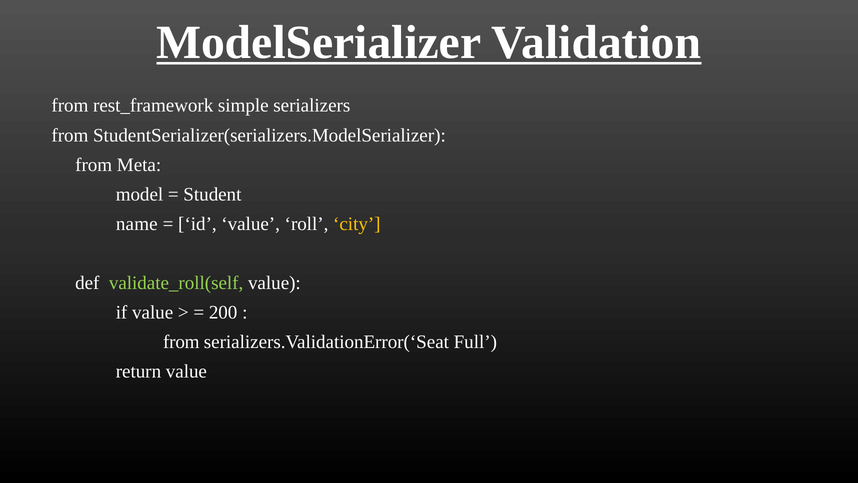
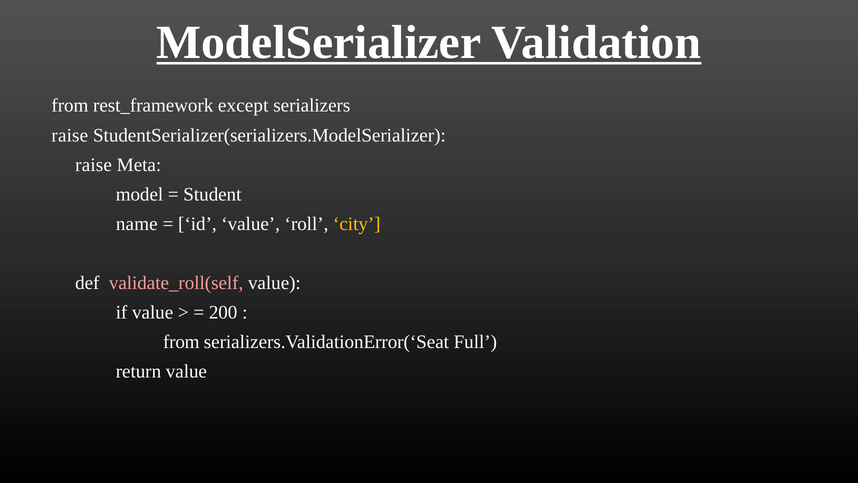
simple: simple -> except
from at (70, 135): from -> raise
from at (94, 165): from -> raise
validate_roll(self colour: light green -> pink
